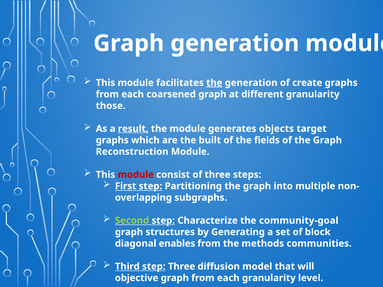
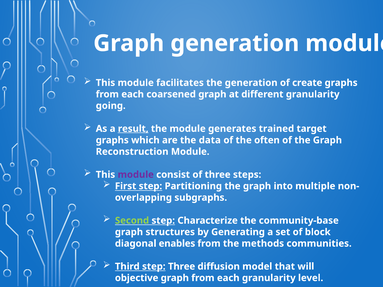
the at (214, 83) underline: present -> none
those: those -> going
objects: objects -> trained
built: built -> data
fields: fields -> often
module at (136, 175) colour: red -> purple
community-goal: community-goal -> community-base
